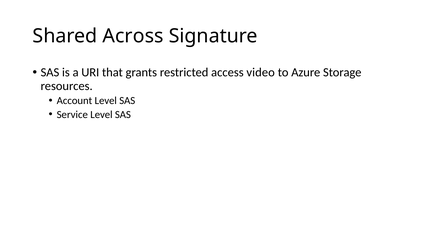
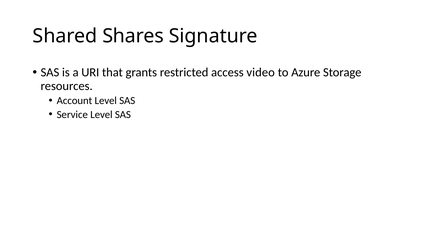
Across: Across -> Shares
